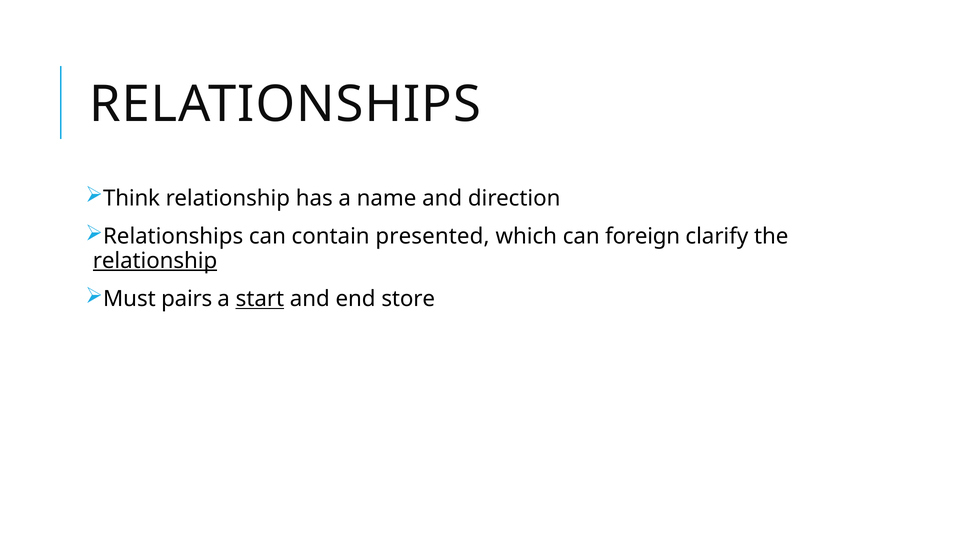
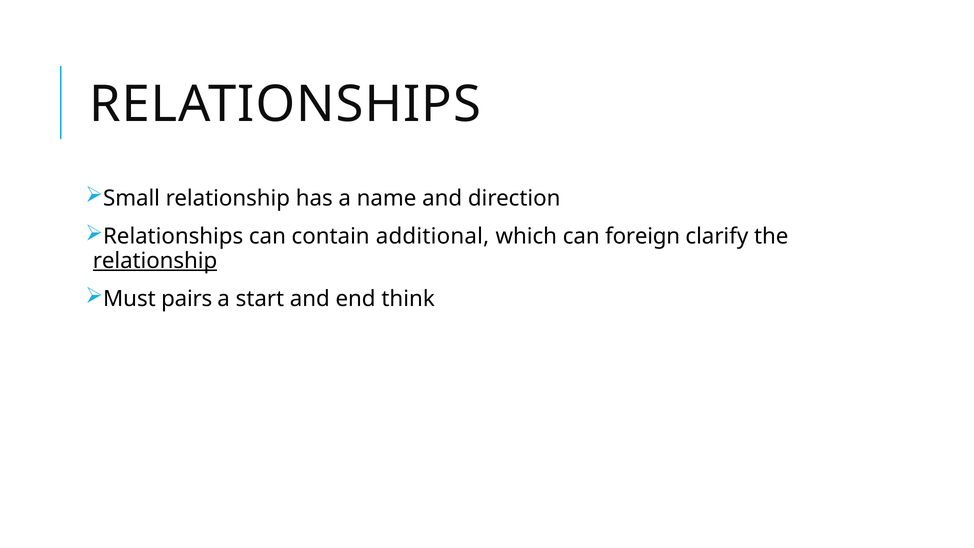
Think: Think -> Small
presented: presented -> additional
start underline: present -> none
store: store -> think
